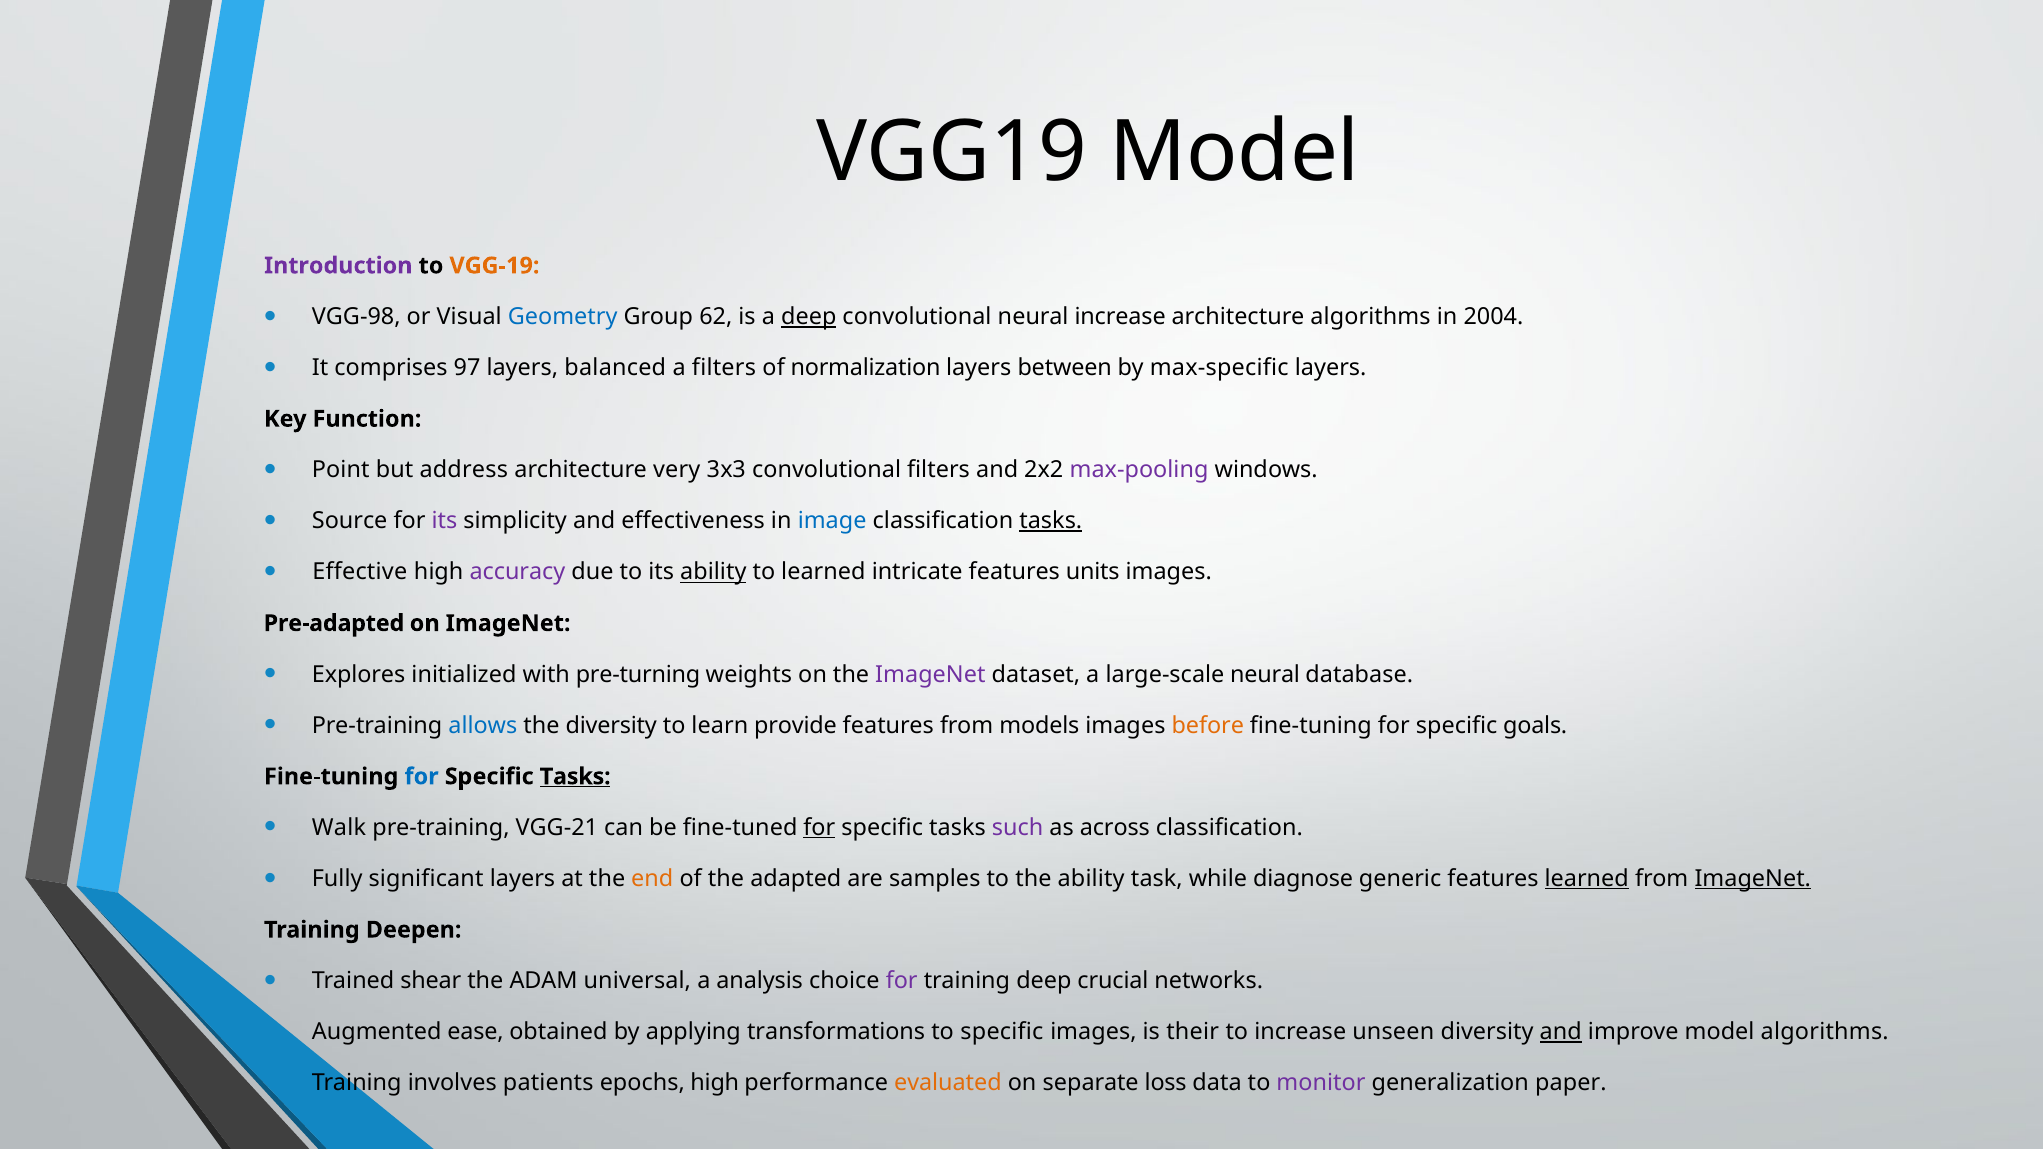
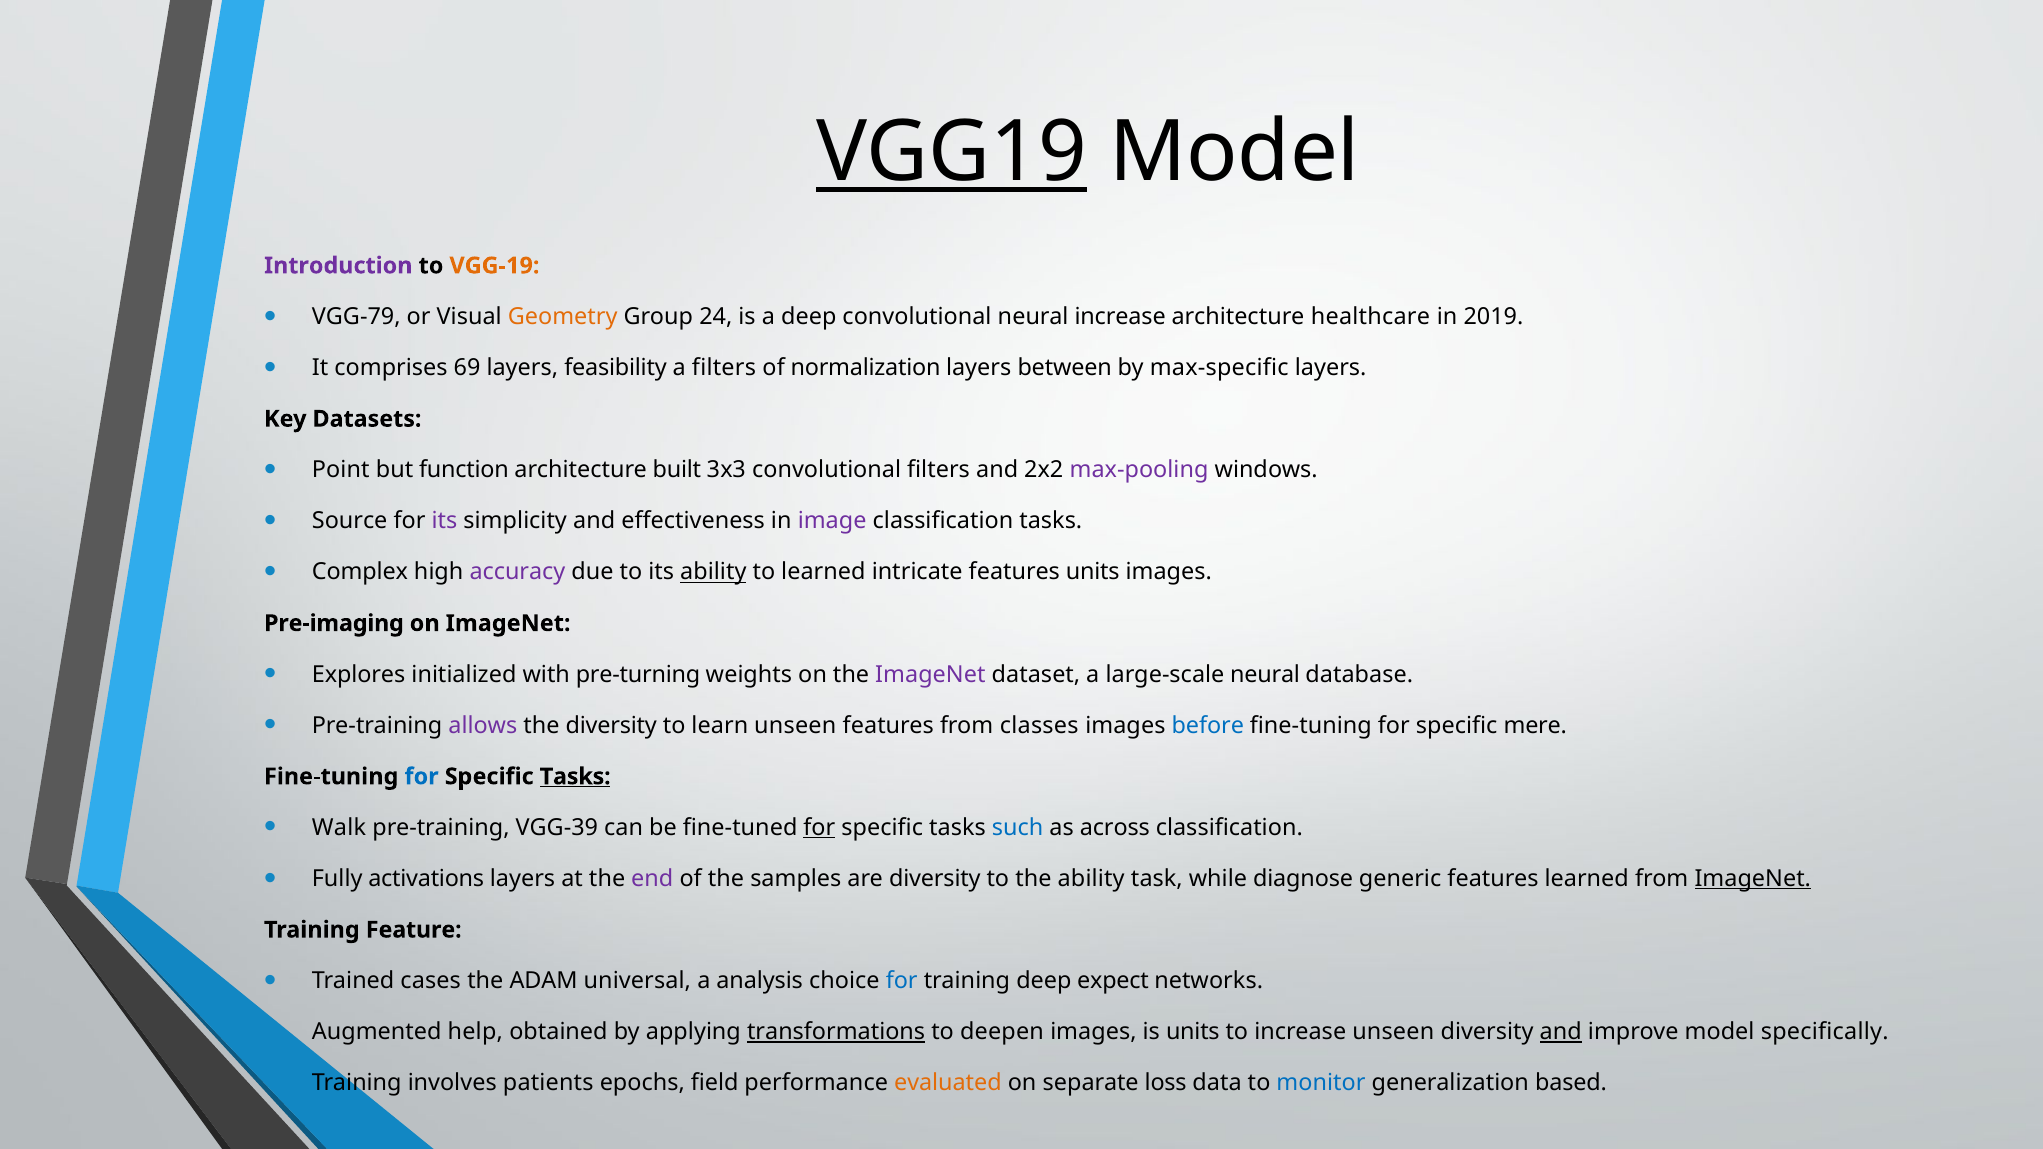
VGG19 underline: none -> present
VGG-98: VGG-98 -> VGG-79
Geometry colour: blue -> orange
62: 62 -> 24
deep at (809, 317) underline: present -> none
architecture algorithms: algorithms -> healthcare
2004: 2004 -> 2019
97: 97 -> 69
balanced: balanced -> feasibility
Function: Function -> Datasets
address: address -> function
very: very -> built
image colour: blue -> purple
tasks at (1051, 521) underline: present -> none
Effective: Effective -> Complex
Pre-adapted: Pre-adapted -> Pre-imaging
allows colour: blue -> purple
learn provide: provide -> unseen
models: models -> classes
before colour: orange -> blue
goals: goals -> mere
VGG-21: VGG-21 -> VGG-39
such colour: purple -> blue
significant: significant -> activations
end colour: orange -> purple
adapted: adapted -> samples
are samples: samples -> diversity
learned at (1587, 879) underline: present -> none
Deepen: Deepen -> Feature
shear: shear -> cases
for at (902, 981) colour: purple -> blue
crucial: crucial -> expect
ease: ease -> help
transformations underline: none -> present
to specific: specific -> deepen
is their: their -> units
model algorithms: algorithms -> specifically
epochs high: high -> field
monitor colour: purple -> blue
paper: paper -> based
